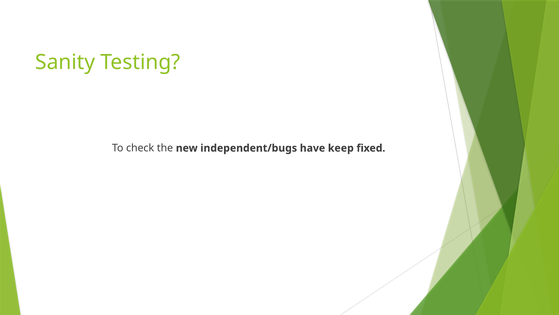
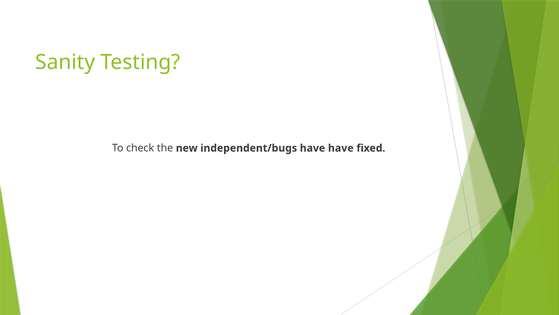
have keep: keep -> have
